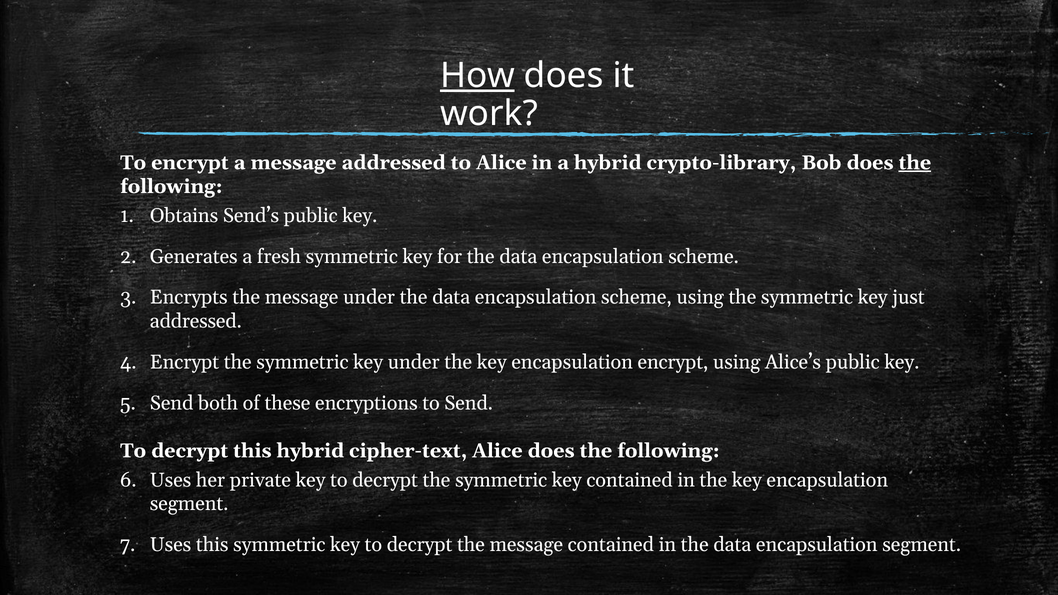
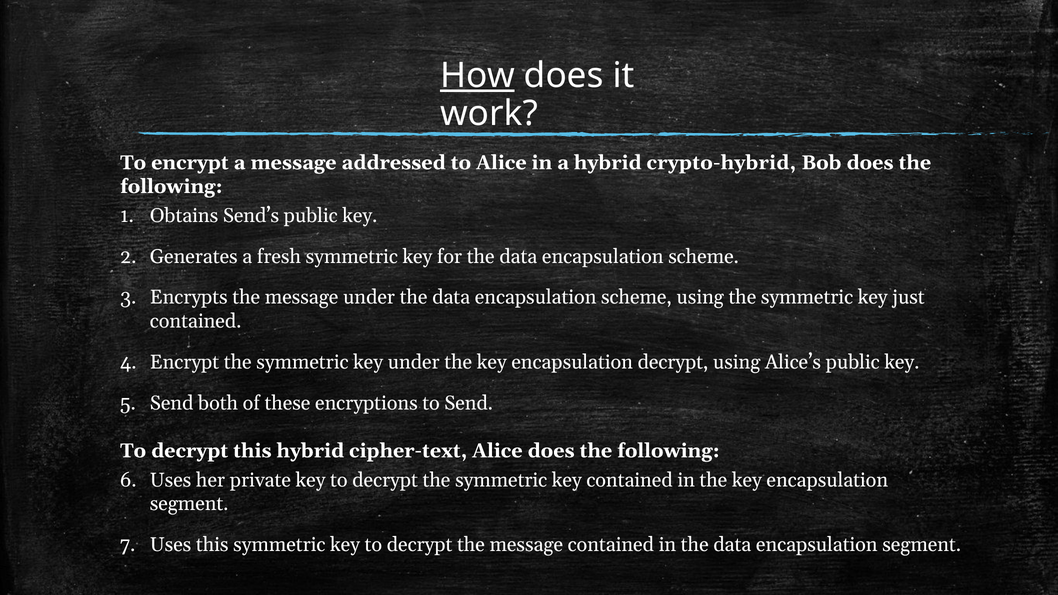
crypto-library: crypto-library -> crypto-hybrid
the at (915, 163) underline: present -> none
addressed at (196, 321): addressed -> contained
encapsulation encrypt: encrypt -> decrypt
